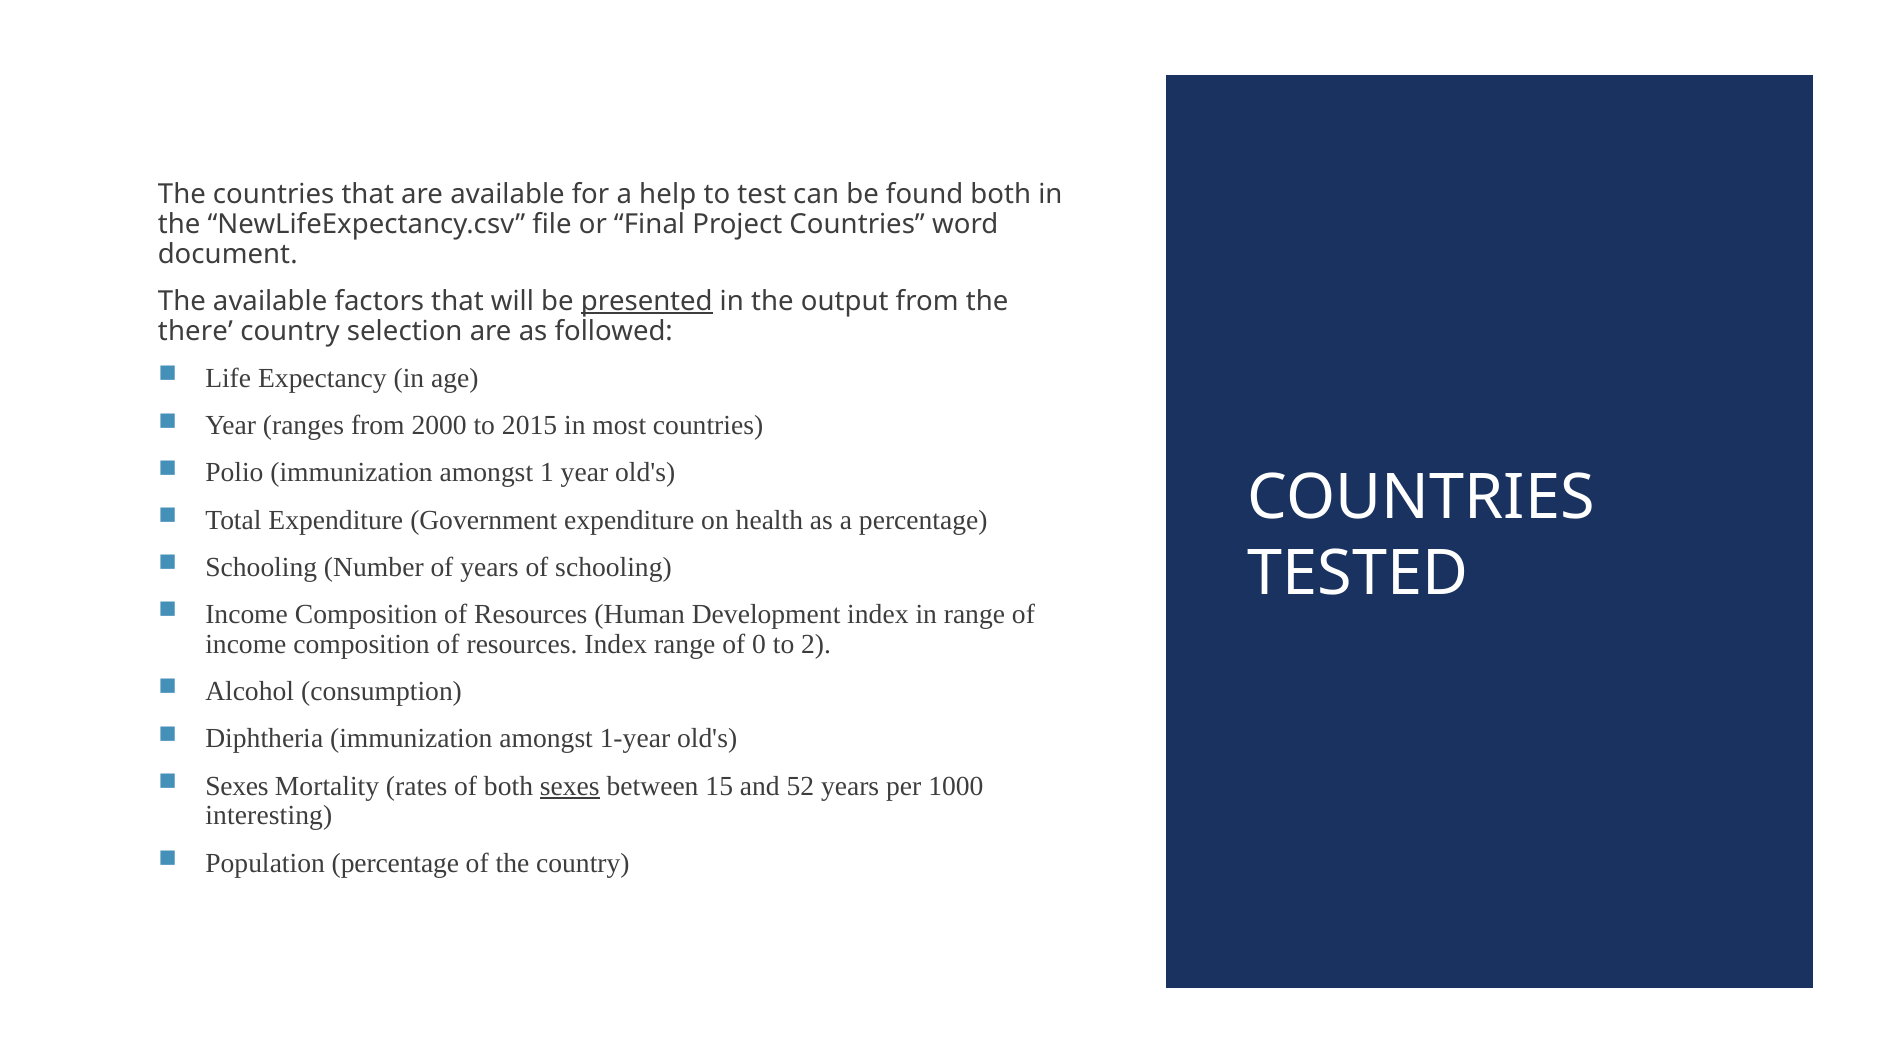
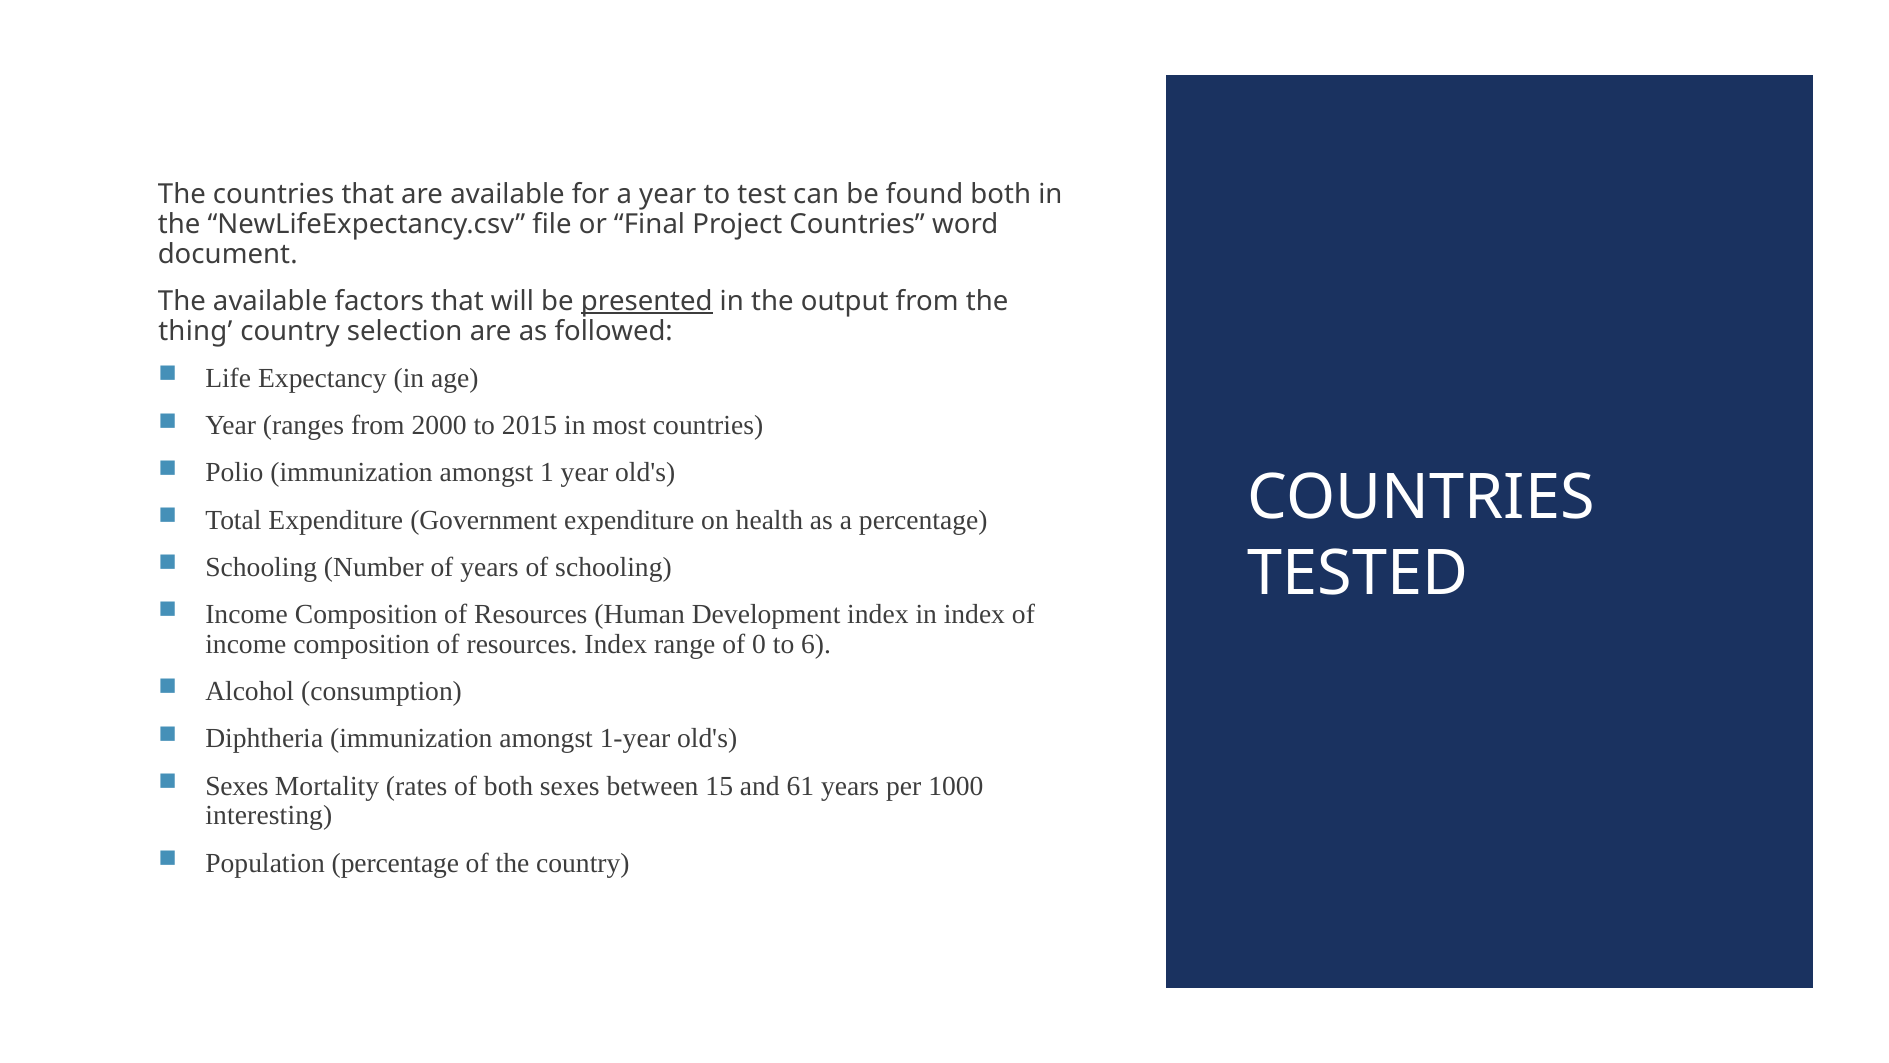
a help: help -> year
there: there -> thing
in range: range -> index
2: 2 -> 6
sexes at (570, 786) underline: present -> none
52: 52 -> 61
